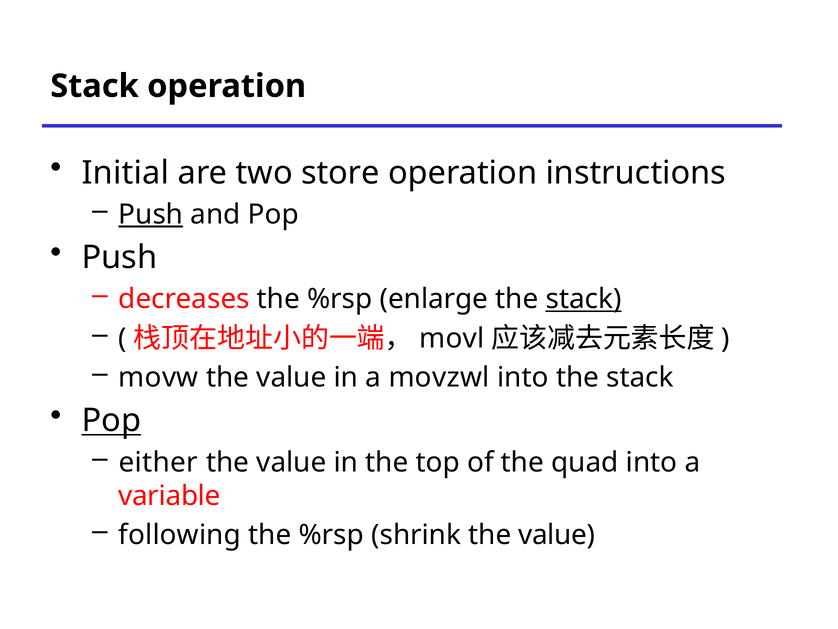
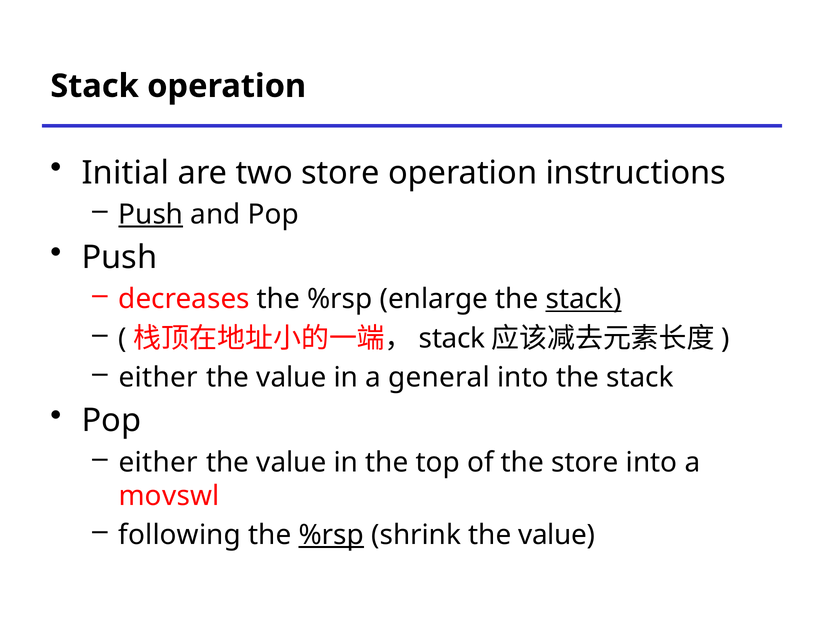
movl at (452, 338): movl -> stack
movw at (158, 377): movw -> either
movzwl: movzwl -> general
Pop at (111, 420) underline: present -> none
the quad: quad -> store
variable: variable -> movswl
%rsp at (331, 535) underline: none -> present
